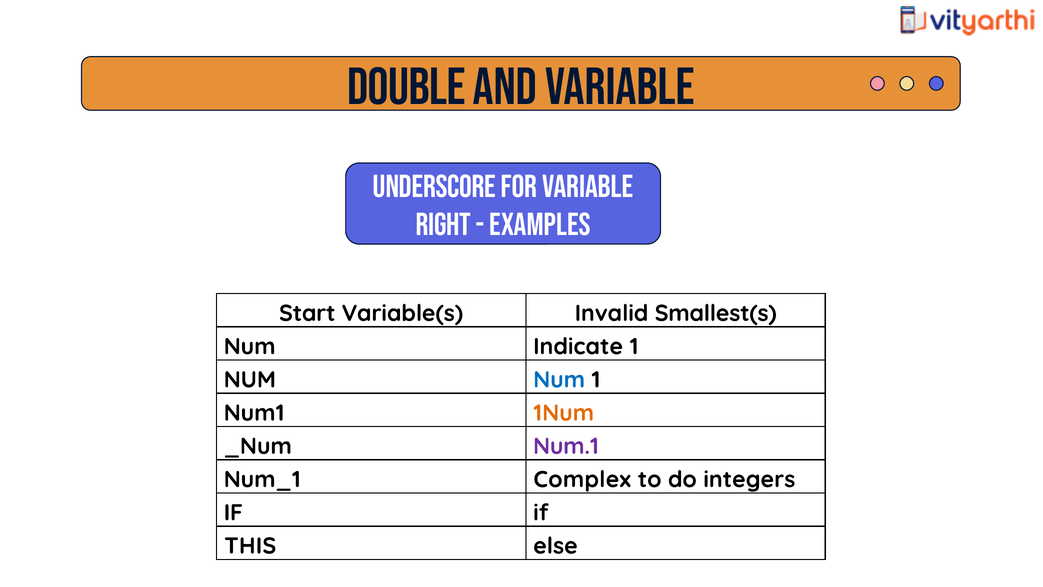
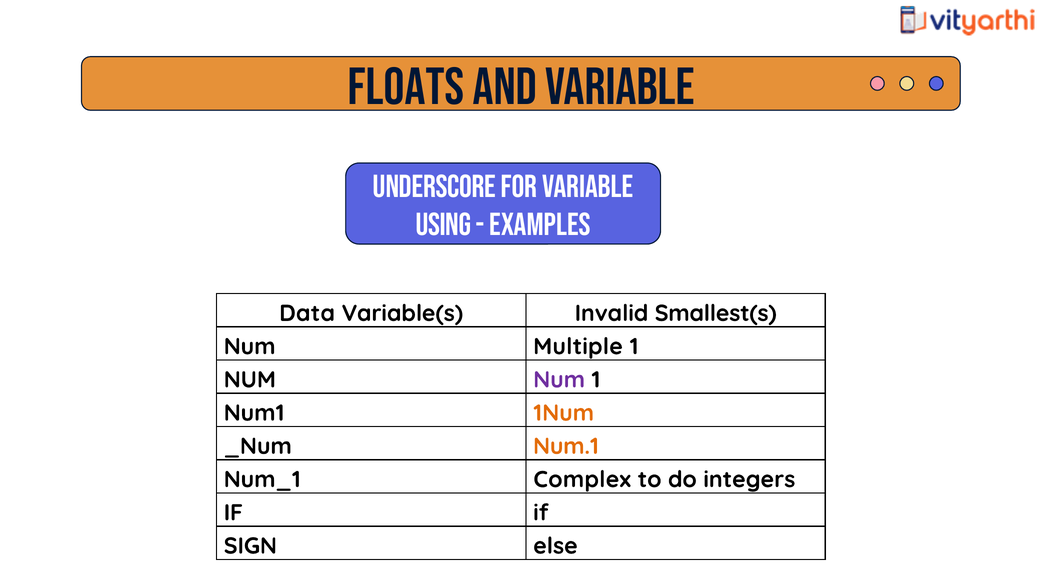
Double: Double -> Floats
right: right -> using
Start: Start -> Data
Indicate: Indicate -> Multiple
Num at (559, 380) colour: blue -> purple
Num.1 colour: purple -> orange
THIS: THIS -> SIGN
